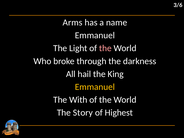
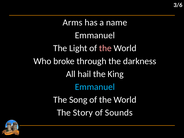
Emmanuel at (95, 87) colour: yellow -> light blue
With: With -> Song
Highest: Highest -> Sounds
